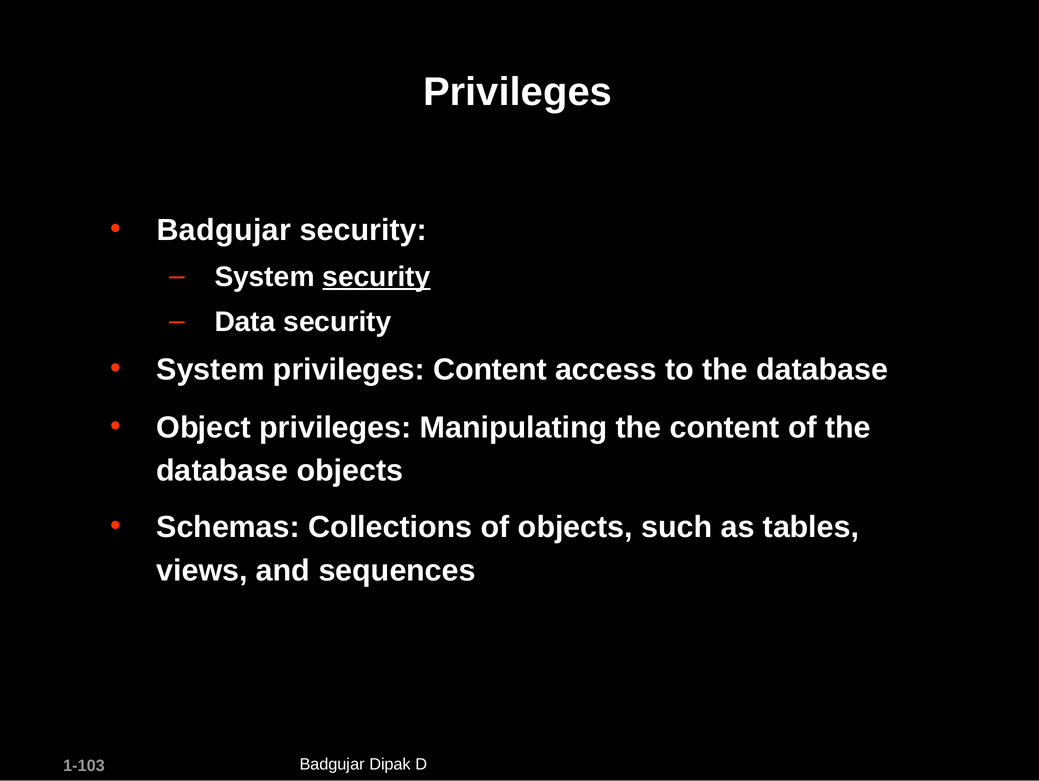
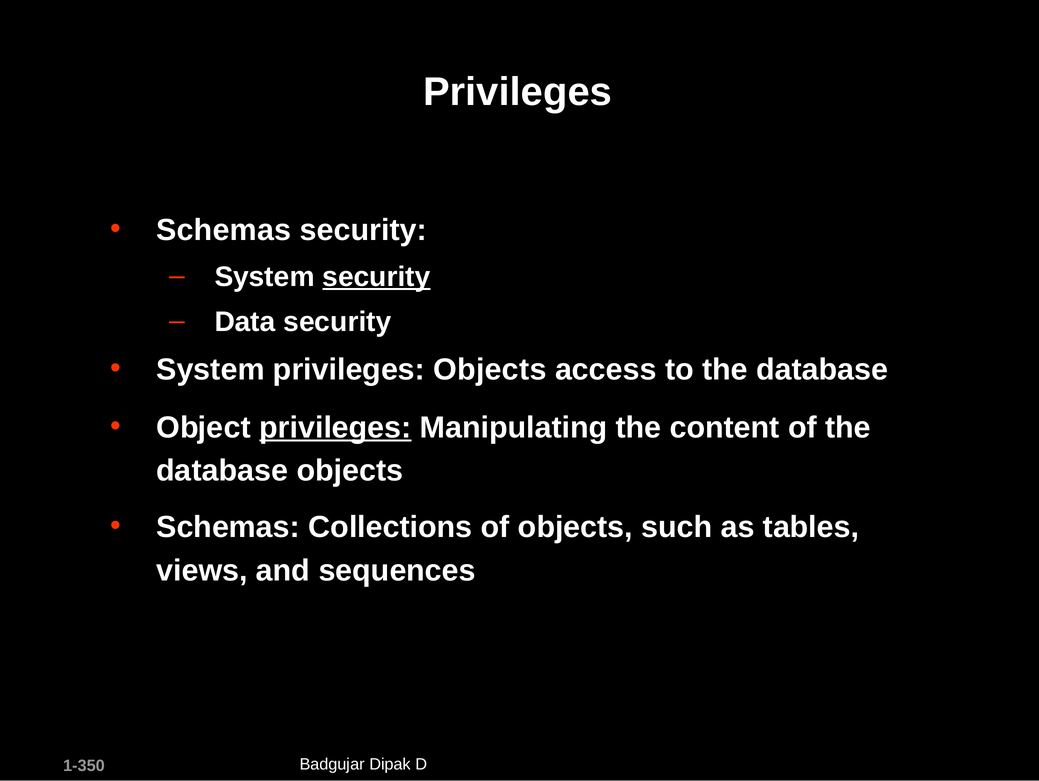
Badgujar at (224, 230): Badgujar -> Schemas
privileges Content: Content -> Objects
privileges at (335, 427) underline: none -> present
1-103: 1-103 -> 1-350
